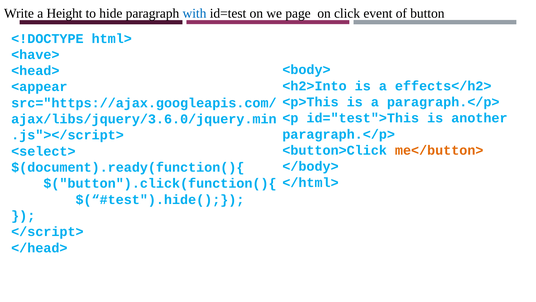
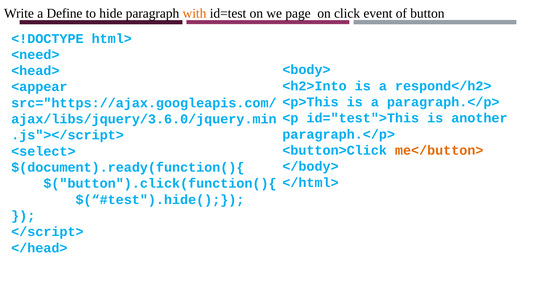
Height: Height -> Define
with colour: blue -> orange
<have>: <have> -> <need>
effects</h2>: effects</h2> -> respond</h2>
